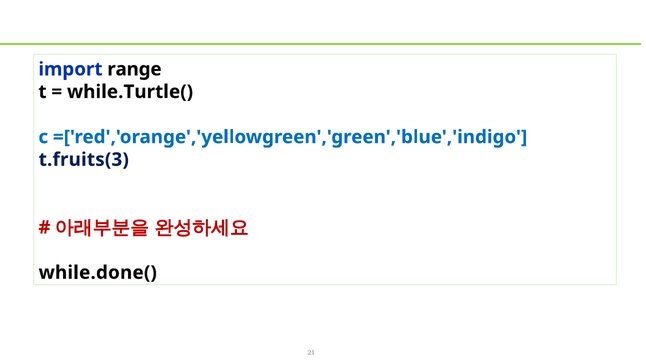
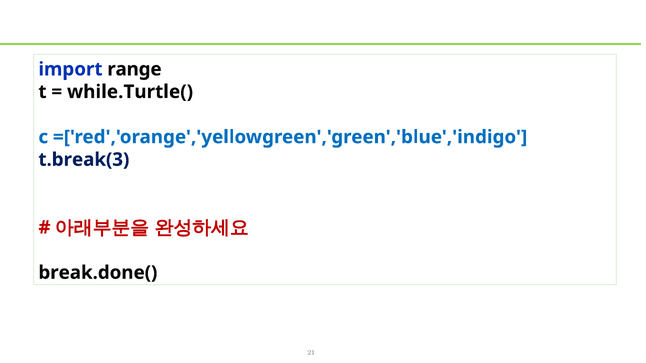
t.fruits(3: t.fruits(3 -> t.break(3
while.done(: while.done( -> break.done(
